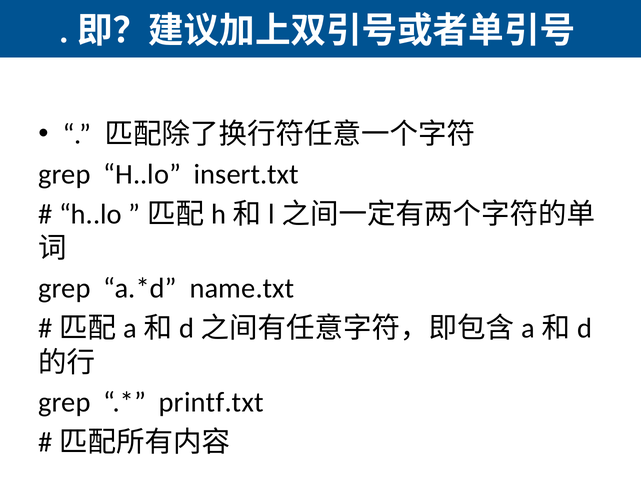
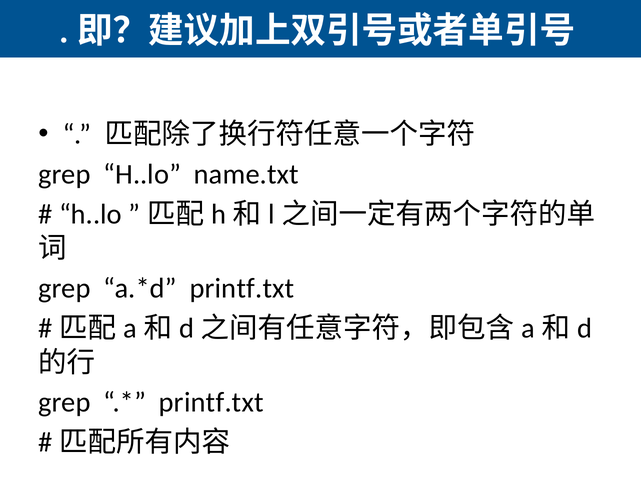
insert.txt: insert.txt -> name.txt
name.txt at (242, 288): name.txt -> printf.txt
